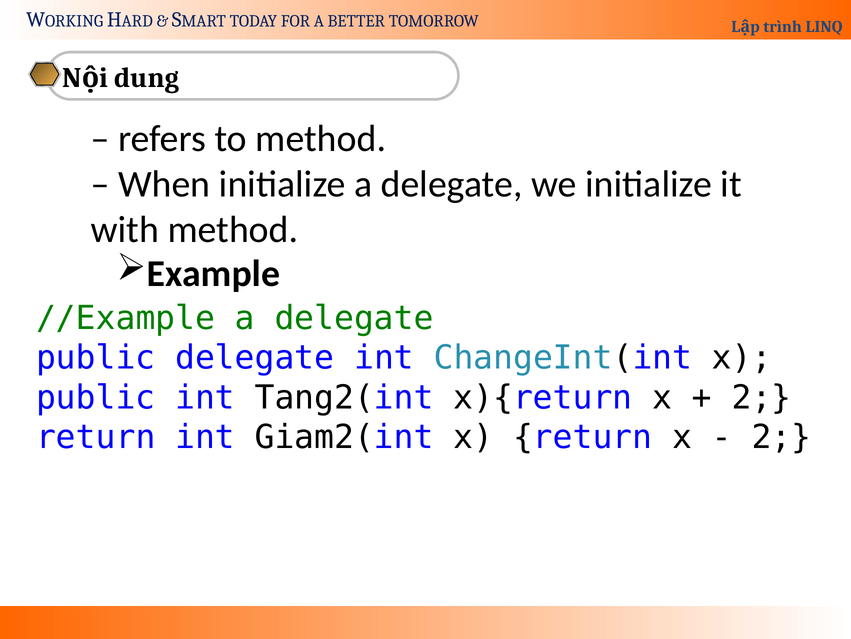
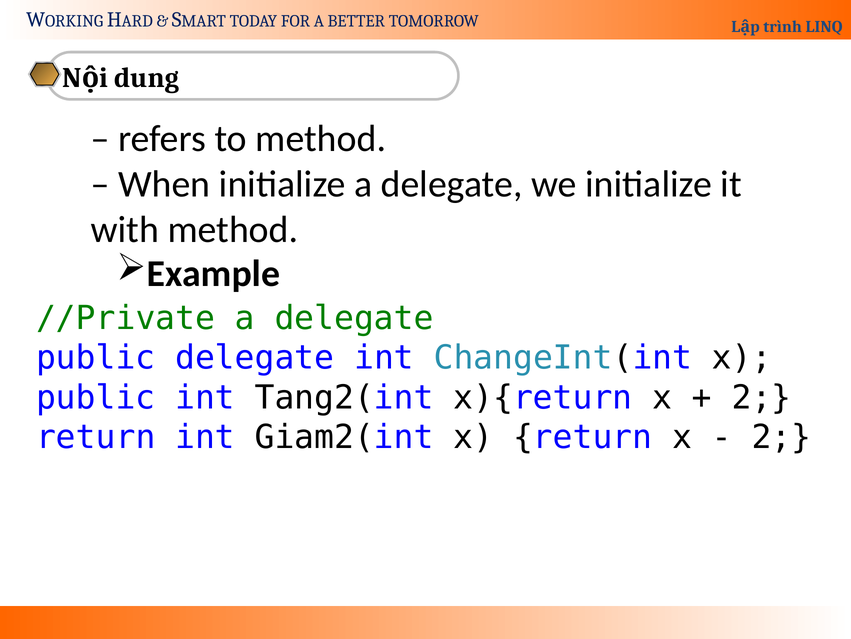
//Example: //Example -> //Private
